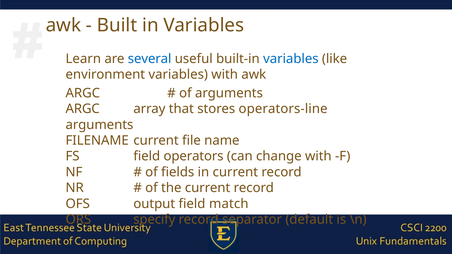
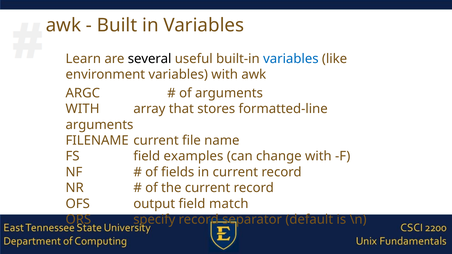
several colour: blue -> black
ARGC at (83, 109): ARGC -> WITH
operators-line: operators-line -> formatted-line
operators: operators -> examples
